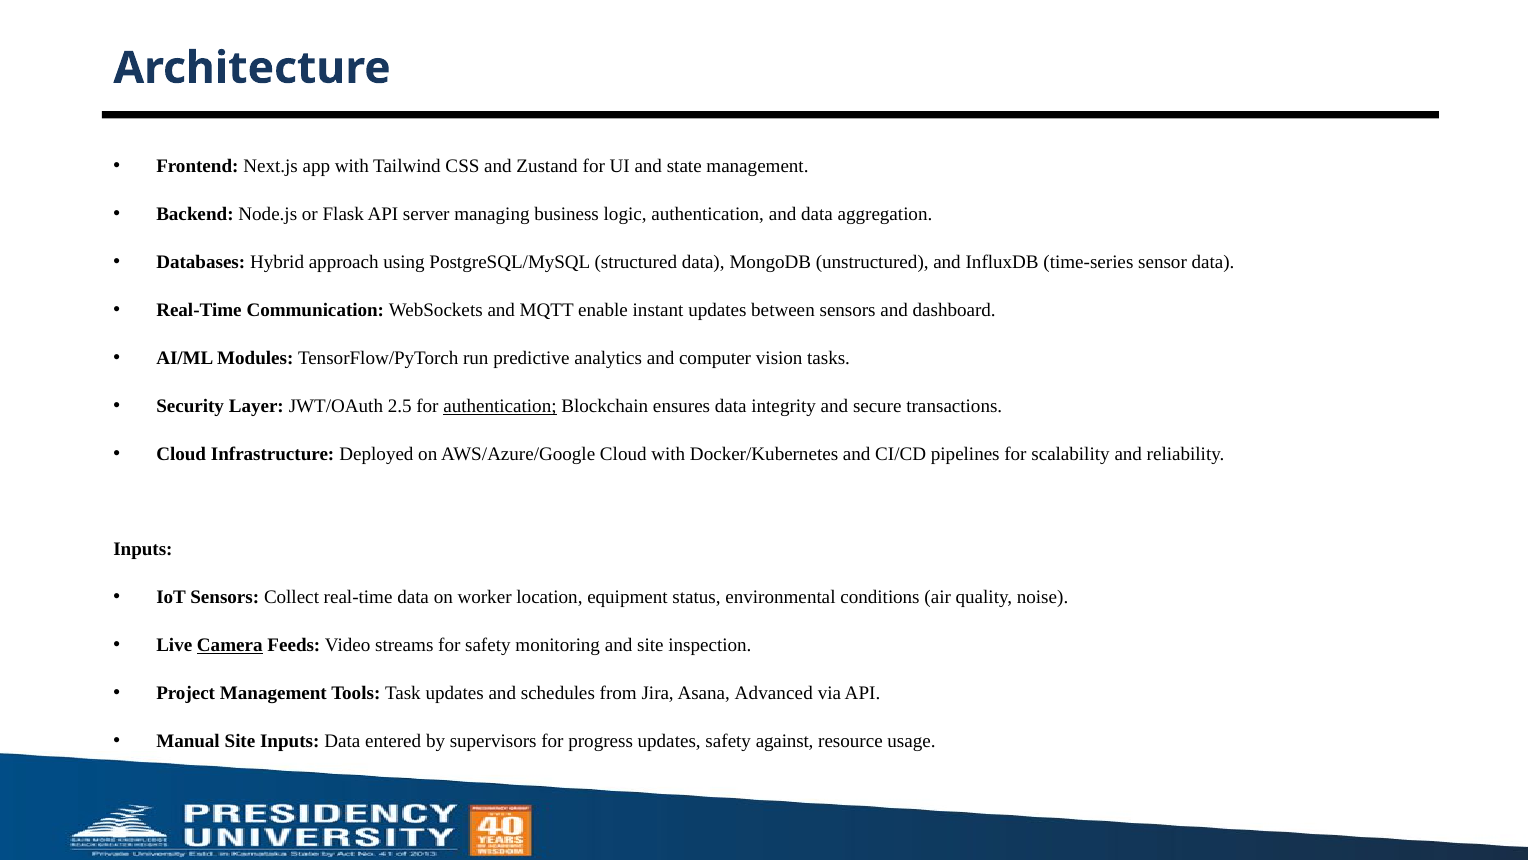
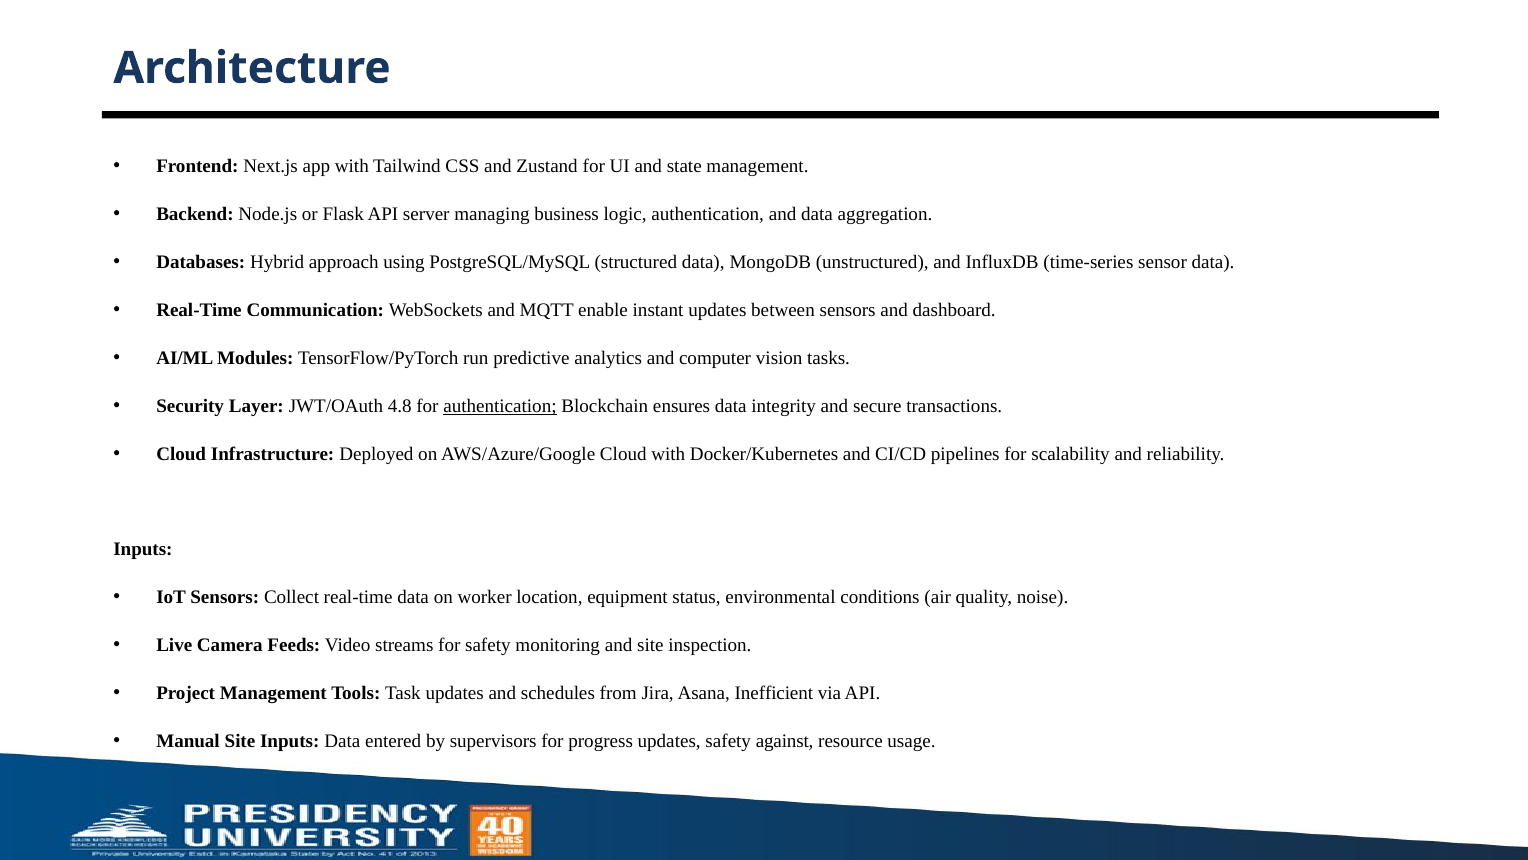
2.5: 2.5 -> 4.8
Camera underline: present -> none
Advanced: Advanced -> Inefficient
